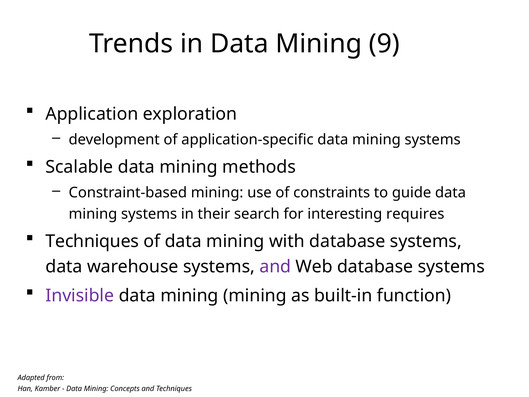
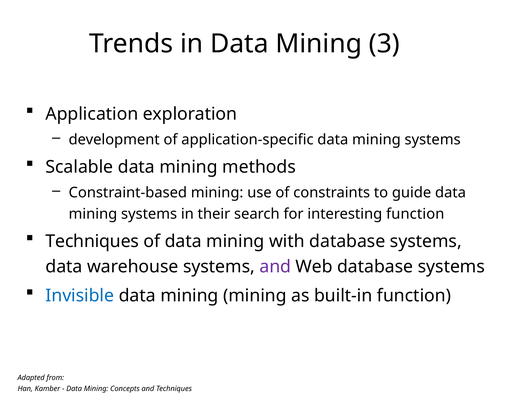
9: 9 -> 3
interesting requires: requires -> function
Invisible colour: purple -> blue
